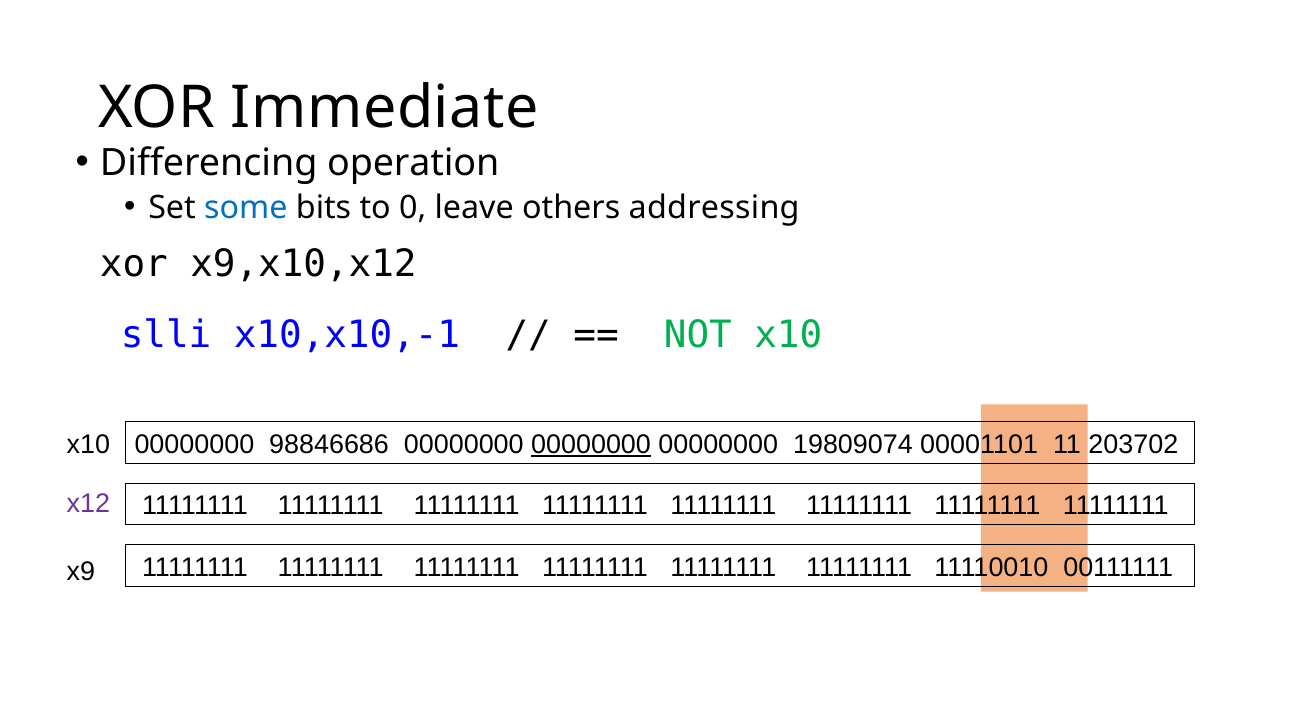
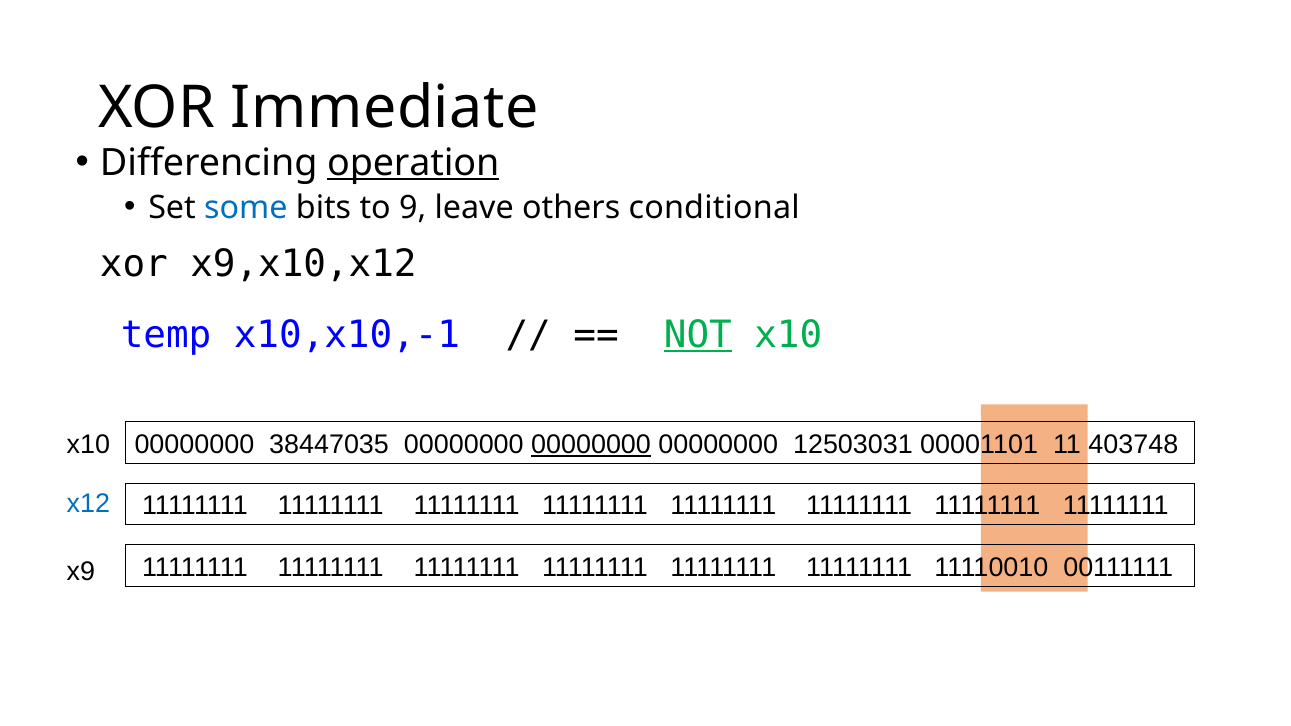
operation underline: none -> present
0: 0 -> 9
addressing: addressing -> conditional
slli: slli -> temp
NOT underline: none -> present
98846686: 98846686 -> 38447035
19809074: 19809074 -> 12503031
203702: 203702 -> 403748
x12 colour: purple -> blue
